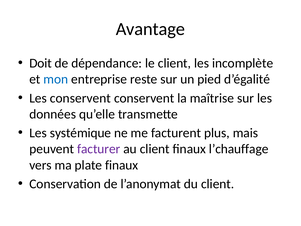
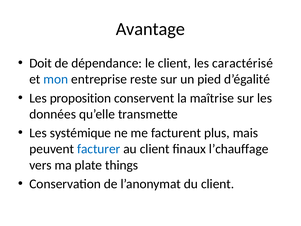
incomplète: incomplète -> caractérisé
Les conservent: conservent -> proposition
facturer colour: purple -> blue
plate finaux: finaux -> things
